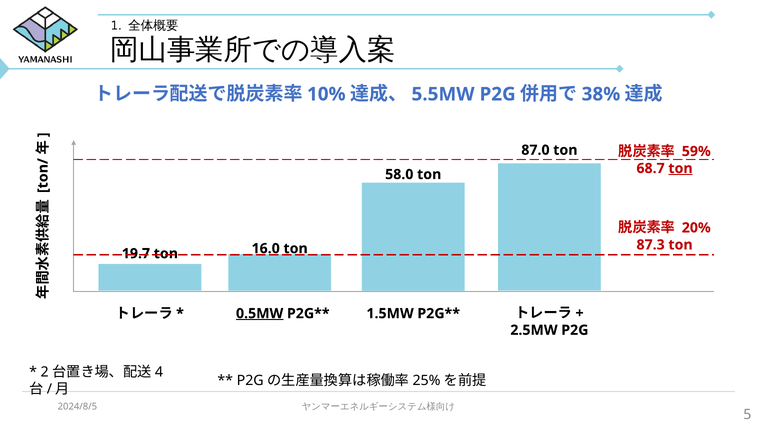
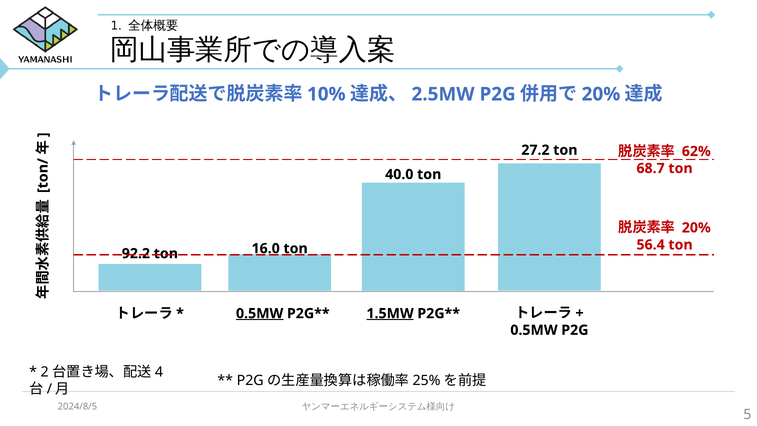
5.5MW: 5.5MW -> 2.5MW
38% at (601, 94): 38% -> 20%
59%: 59% -> 62%
87.0: 87.0 -> 27.2
ton at (681, 168) underline: present -> none
58.0: 58.0 -> 40.0
87.3: 87.3 -> 56.4
19.7: 19.7 -> 92.2
1.5MW underline: none -> present
2.5MW at (534, 330): 2.5MW -> 0.5MW
